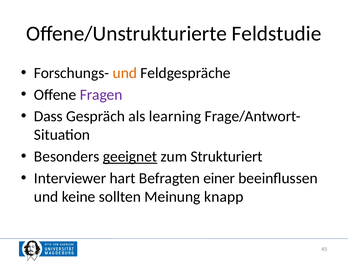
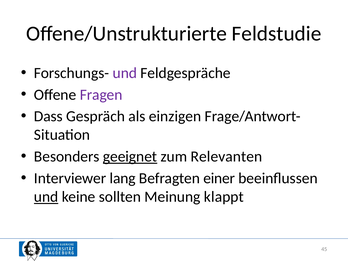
und at (125, 73) colour: orange -> purple
learning: learning -> einzigen
Strukturiert: Strukturiert -> Relevanten
hart: hart -> lang
und at (46, 197) underline: none -> present
knapp: knapp -> klappt
